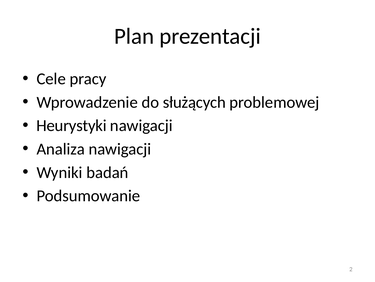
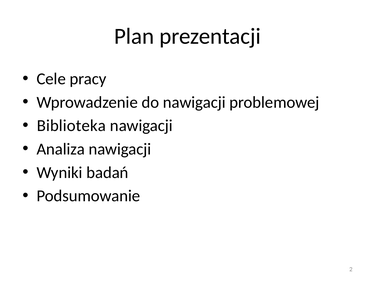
do służących: służących -> nawigacji
Heurystyki: Heurystyki -> Biblioteka
